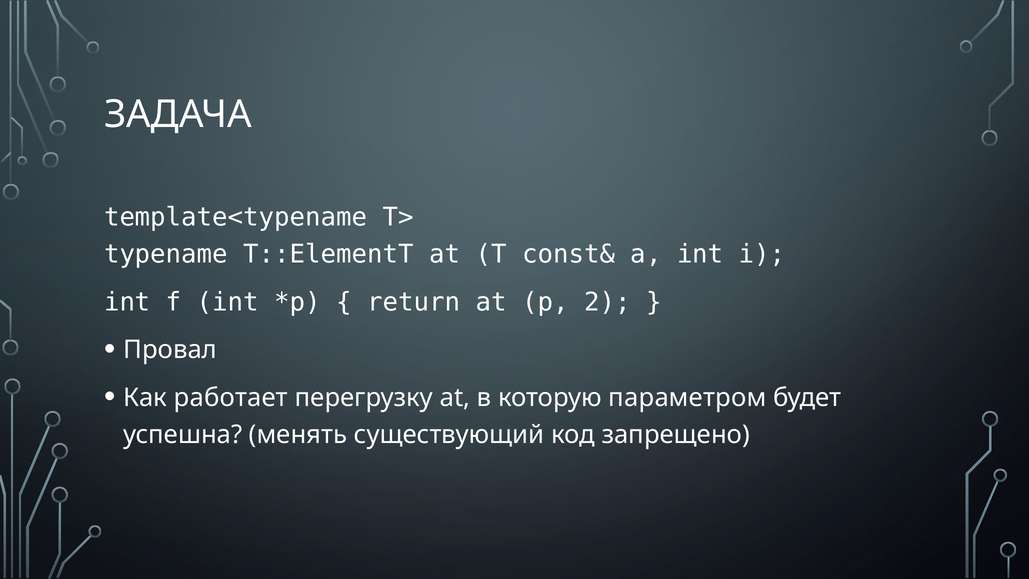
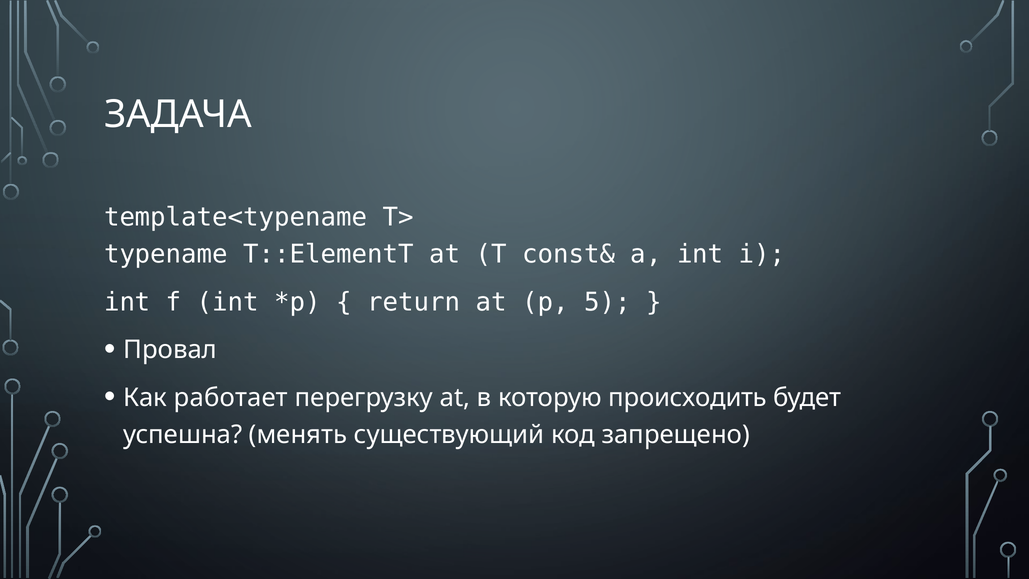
2: 2 -> 5
параметром: параметром -> происходить
